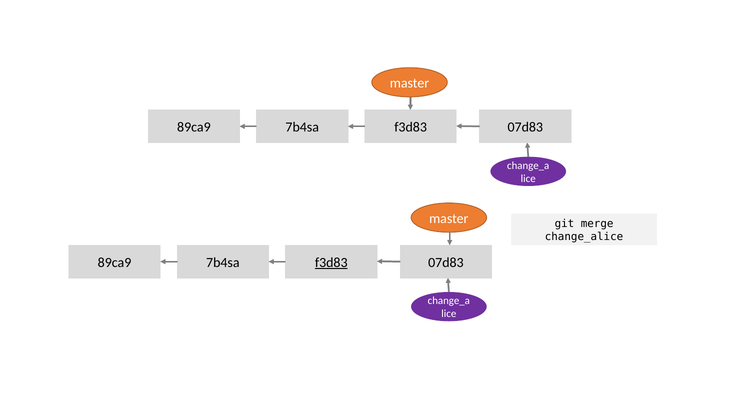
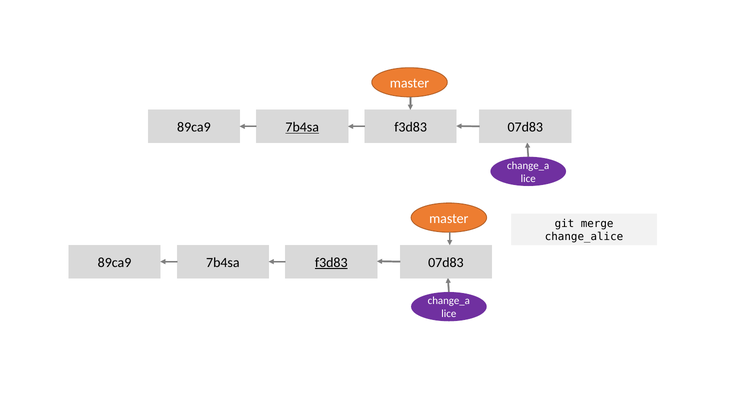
7b4sa at (302, 127) underline: none -> present
